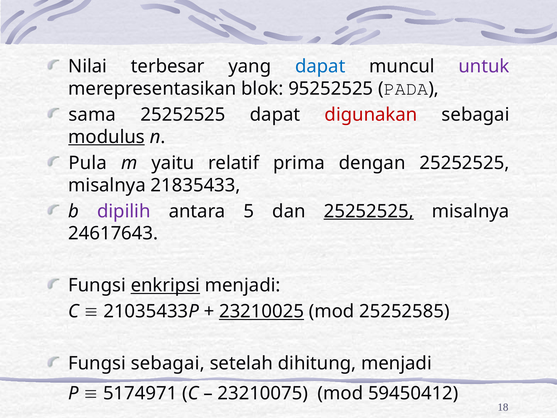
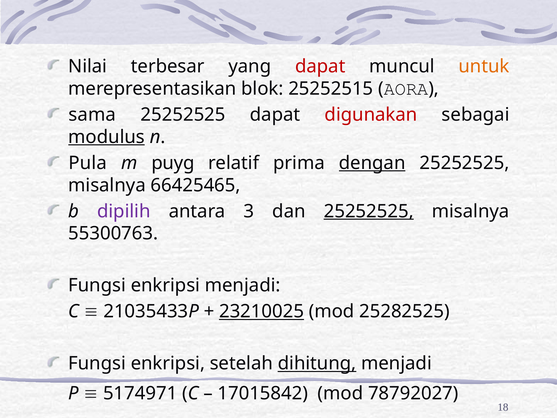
dapat at (320, 66) colour: blue -> red
untuk colour: purple -> orange
95252525: 95252525 -> 25252515
PADA: PADA -> AORA
yaitu: yaitu -> puyg
dengan underline: none -> present
21835433: 21835433 -> 66425465
5: 5 -> 3
24617643: 24617643 -> 55300763
enkripsi at (165, 285) underline: present -> none
25252585: 25252585 -> 25282525
sebagai at (168, 363): sebagai -> enkripsi
dihitung underline: none -> present
23210075: 23210075 -> 17015842
59450412: 59450412 -> 78792027
